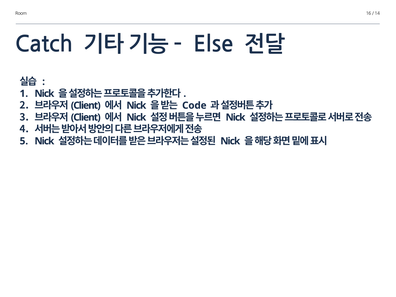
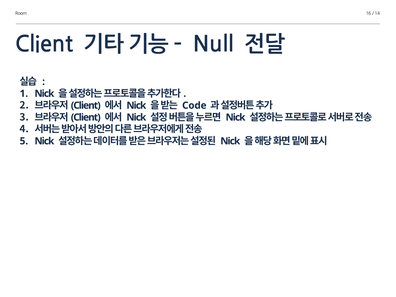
Catch at (44, 44): Catch -> Client
Else: Else -> Null
